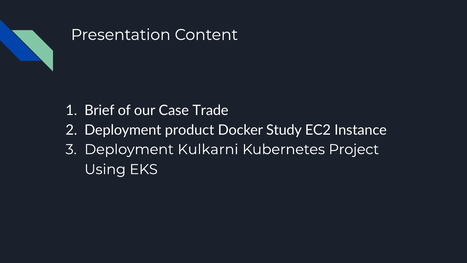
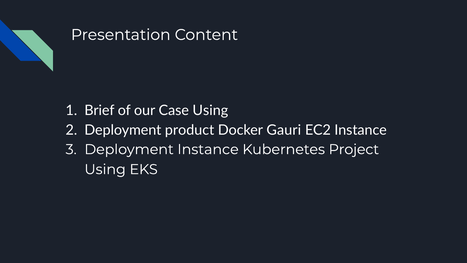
Case Trade: Trade -> Using
Study: Study -> Gauri
Deployment Kulkarni: Kulkarni -> Instance
